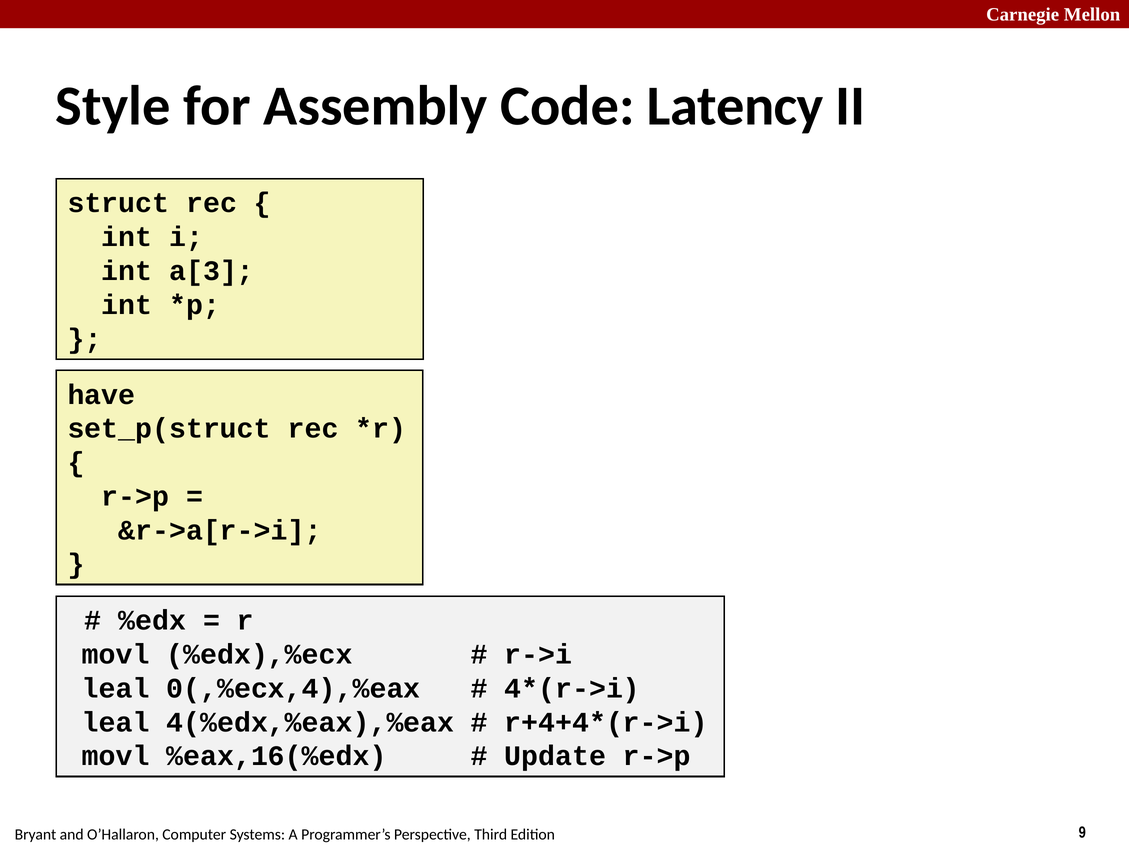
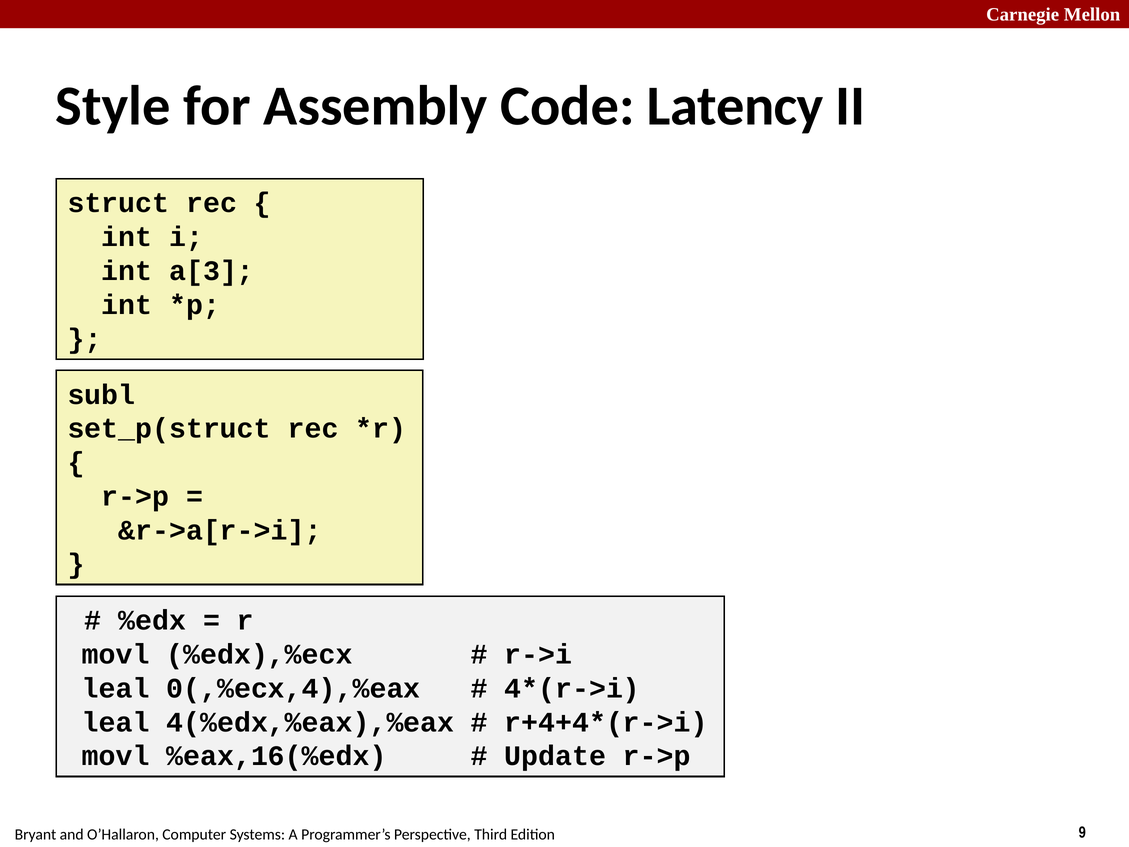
have: have -> subl
